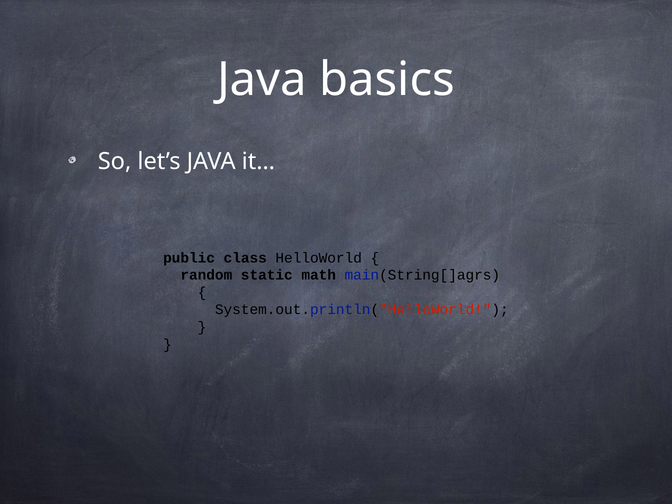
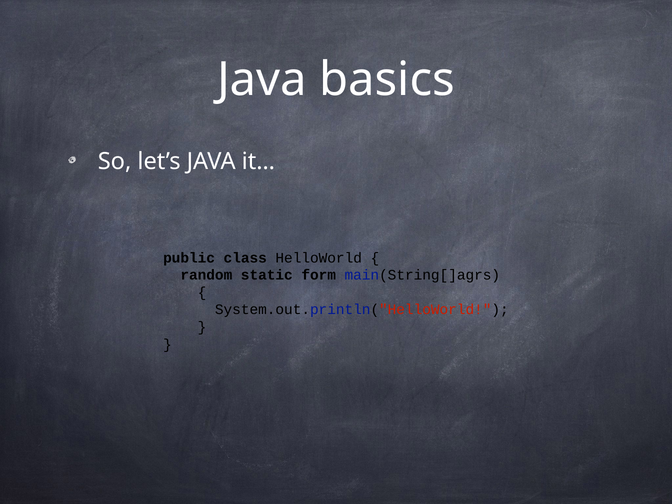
math: math -> form
